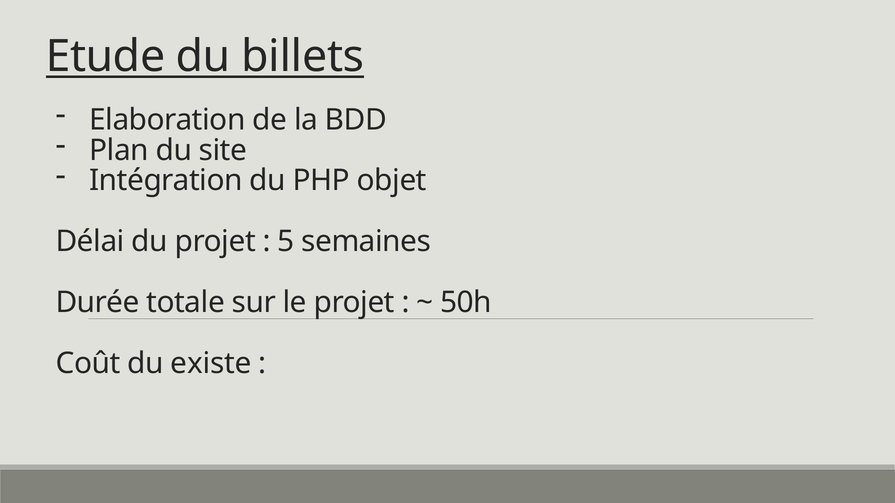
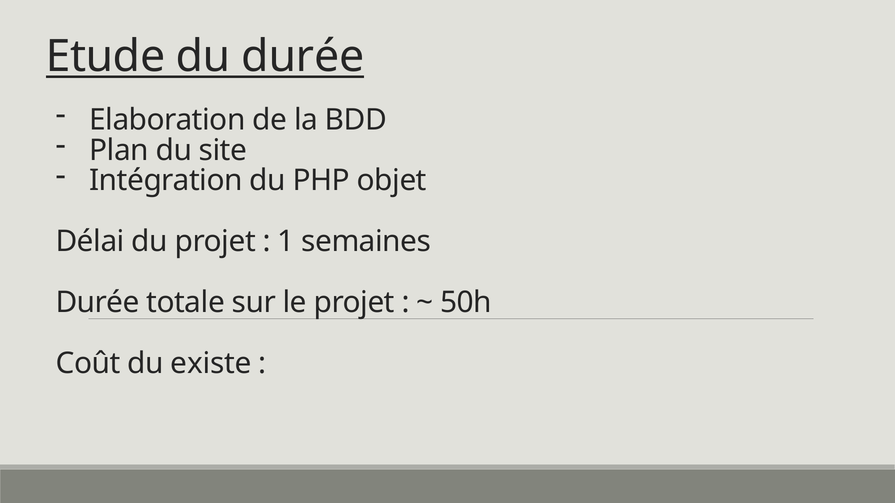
du billets: billets -> durée
5: 5 -> 1
